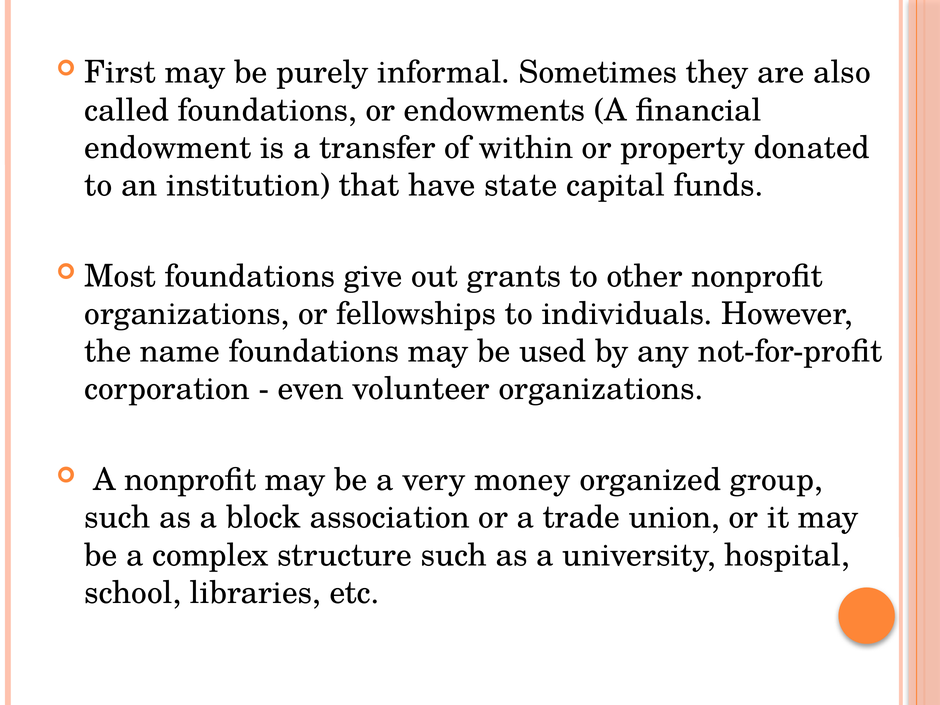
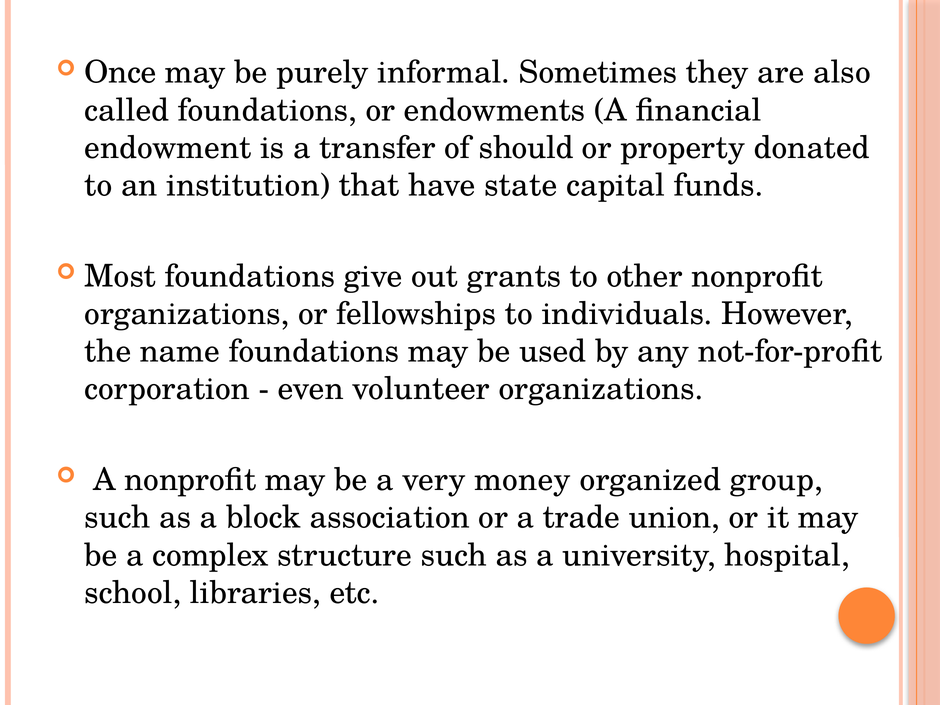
First: First -> Once
within: within -> should
